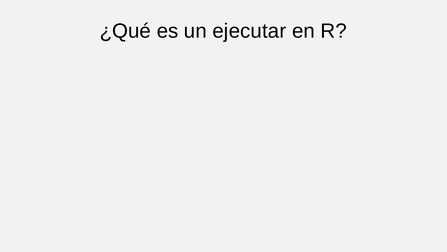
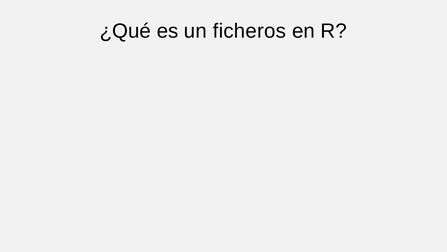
ejecutar: ejecutar -> ficheros
